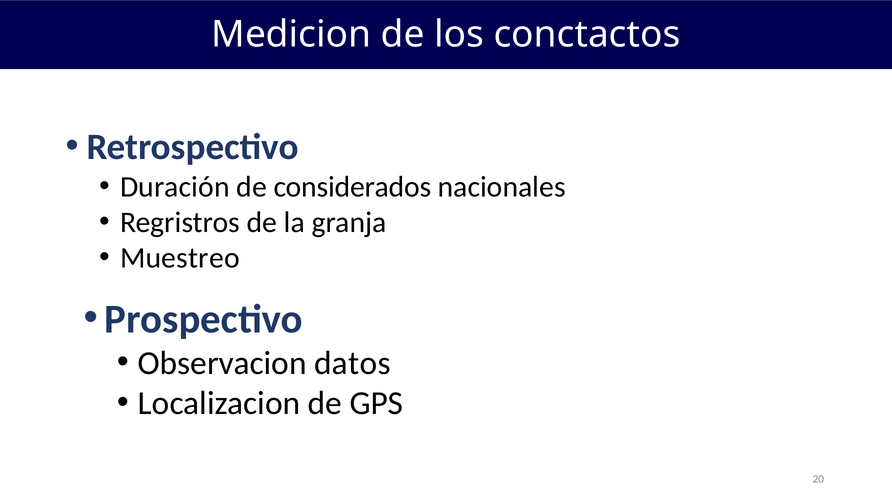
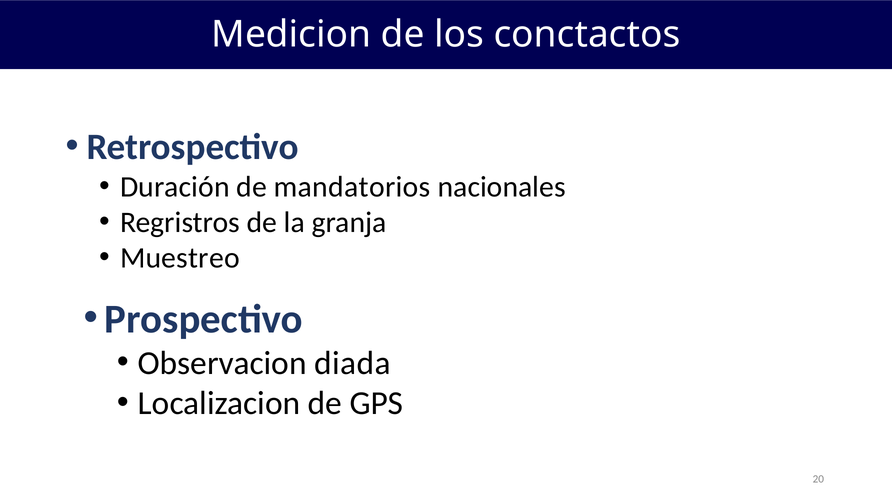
considerados: considerados -> mandatorios
datos: datos -> diada
